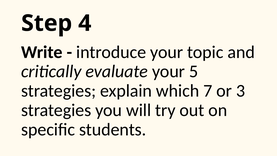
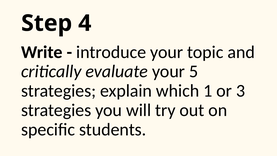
7: 7 -> 1
